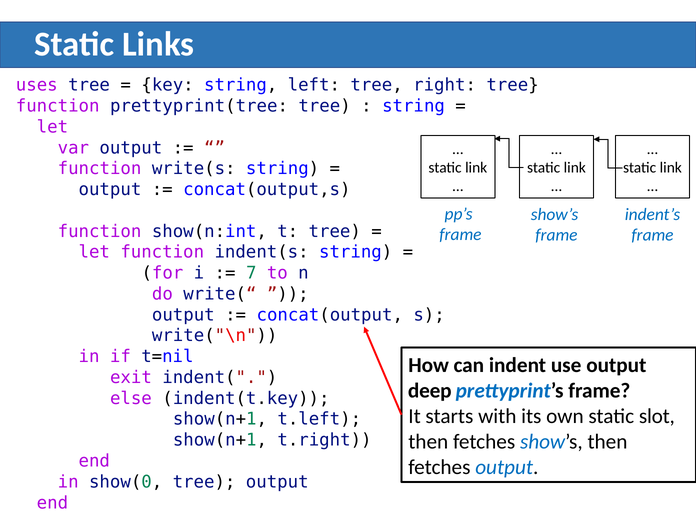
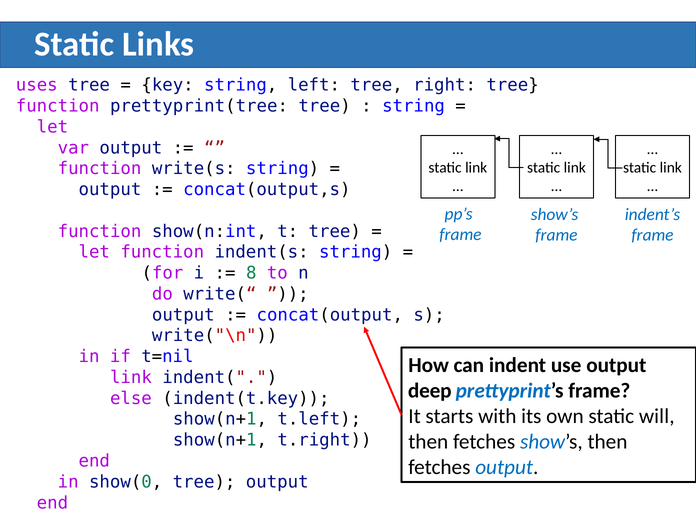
7: 7 -> 8
exit at (131, 377): exit -> link
slot: slot -> will
